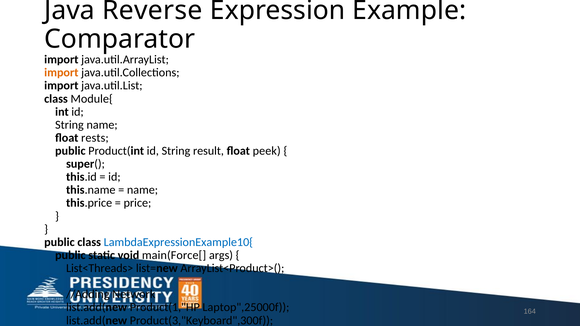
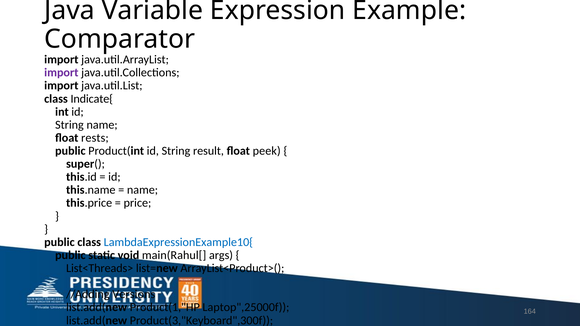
Reverse: Reverse -> Variable
import at (61, 73) colour: orange -> purple
Module{: Module{ -> Indicate{
main(Force[: main(Force[ -> main(Rahul[
Network: Network -> Versions
